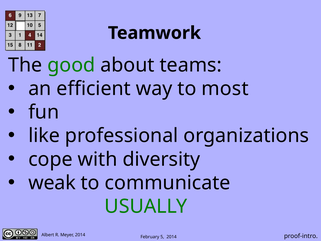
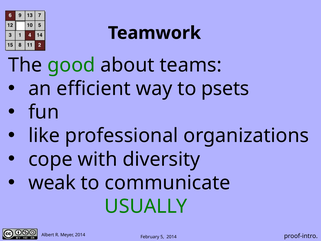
most: most -> psets
